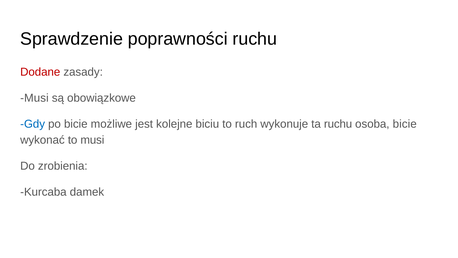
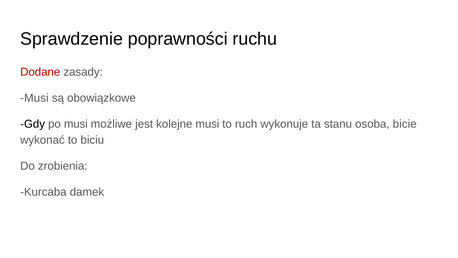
Gdy colour: blue -> black
po bicie: bicie -> musi
kolejne biciu: biciu -> musi
ta ruchu: ruchu -> stanu
to musi: musi -> biciu
